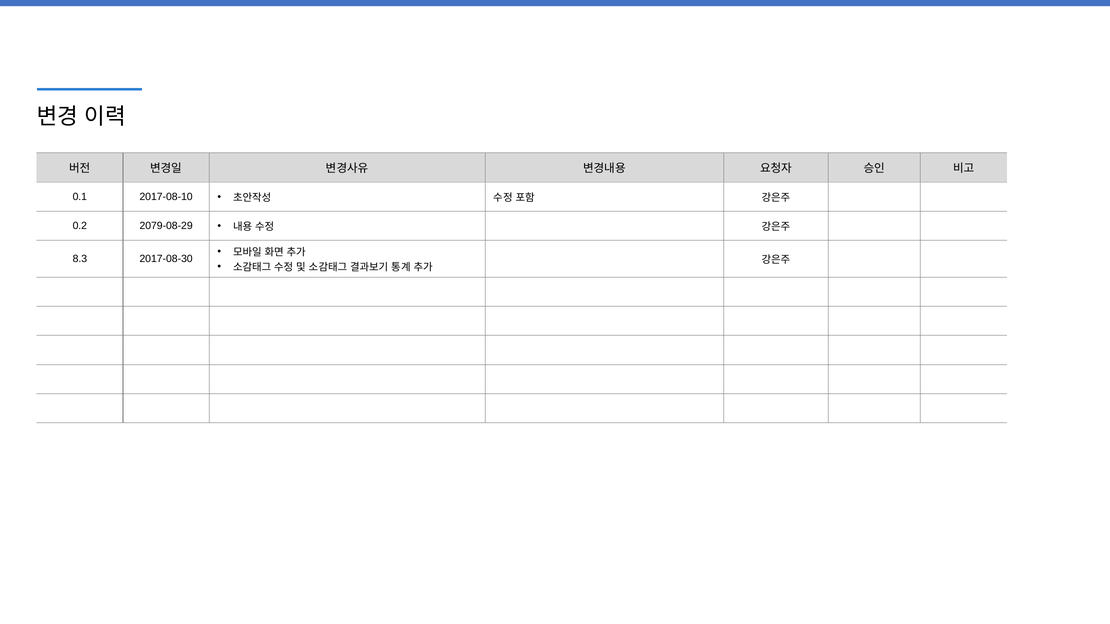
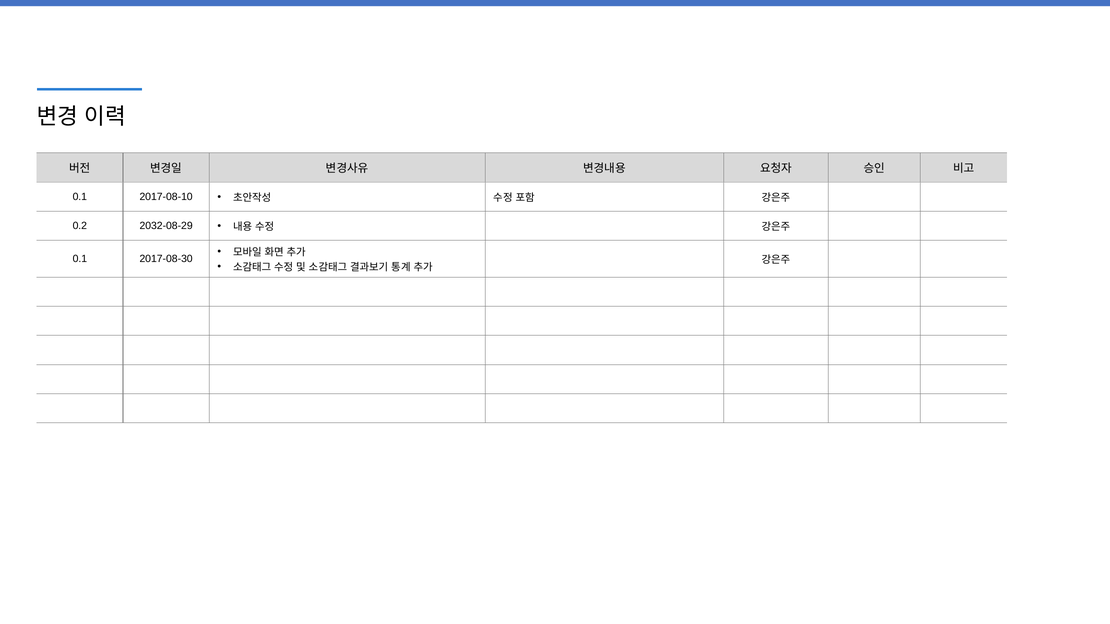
2079-08-29: 2079-08-29 -> 2032-08-29
8.3 at (80, 259): 8.3 -> 0.1
